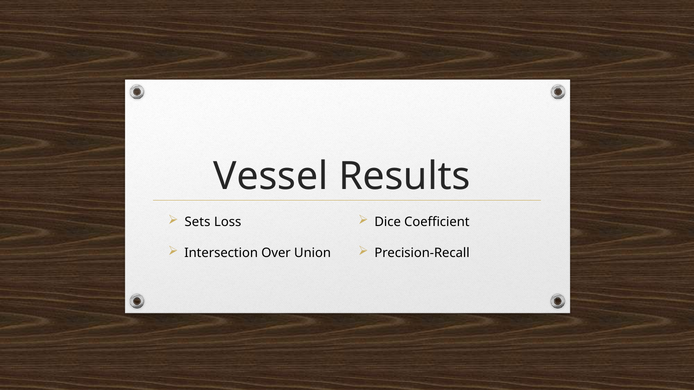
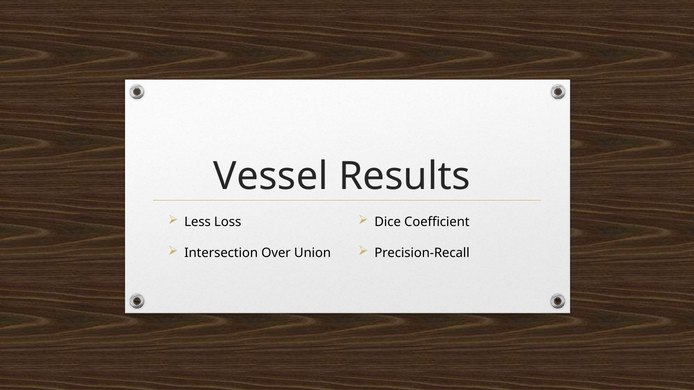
Sets: Sets -> Less
